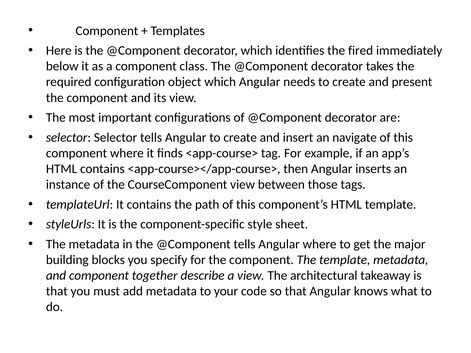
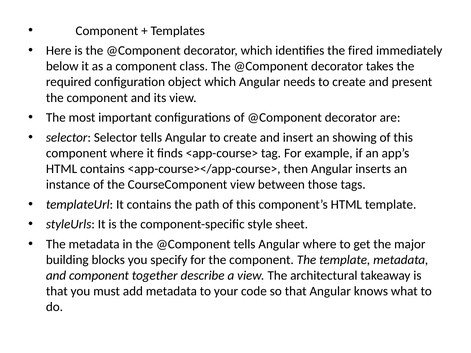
navigate: navigate -> showing
